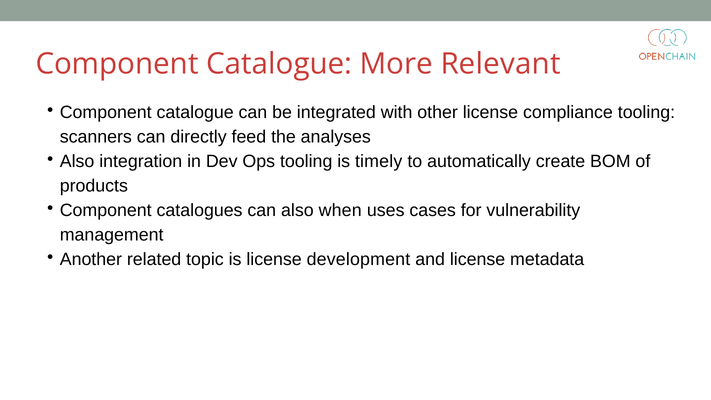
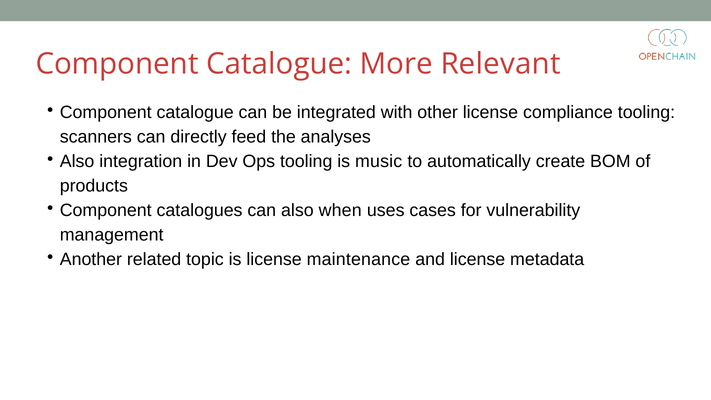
timely: timely -> music
development: development -> maintenance
